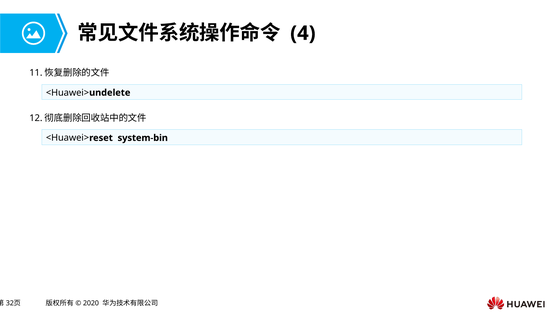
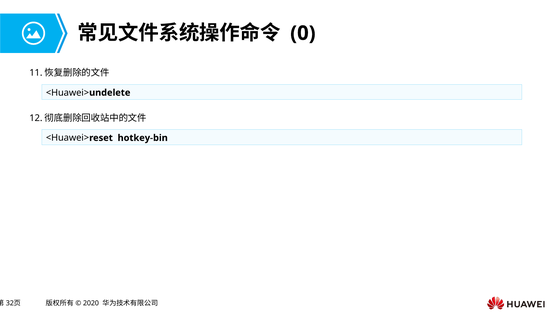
4: 4 -> 0
system-bin: system-bin -> hotkey-bin
